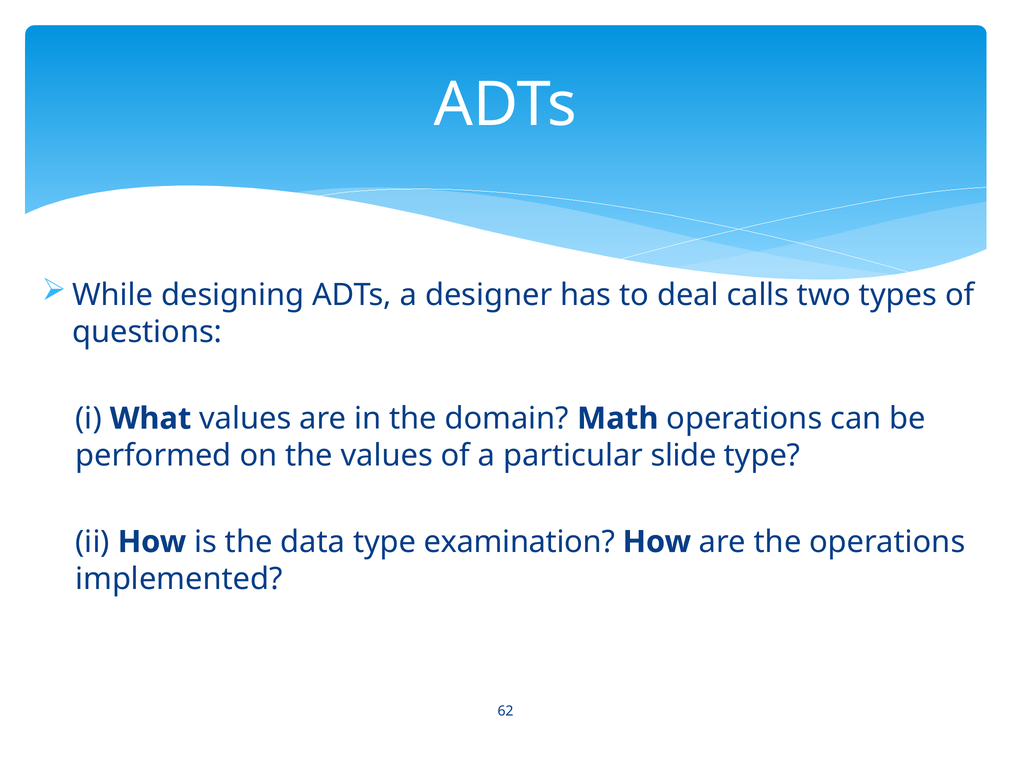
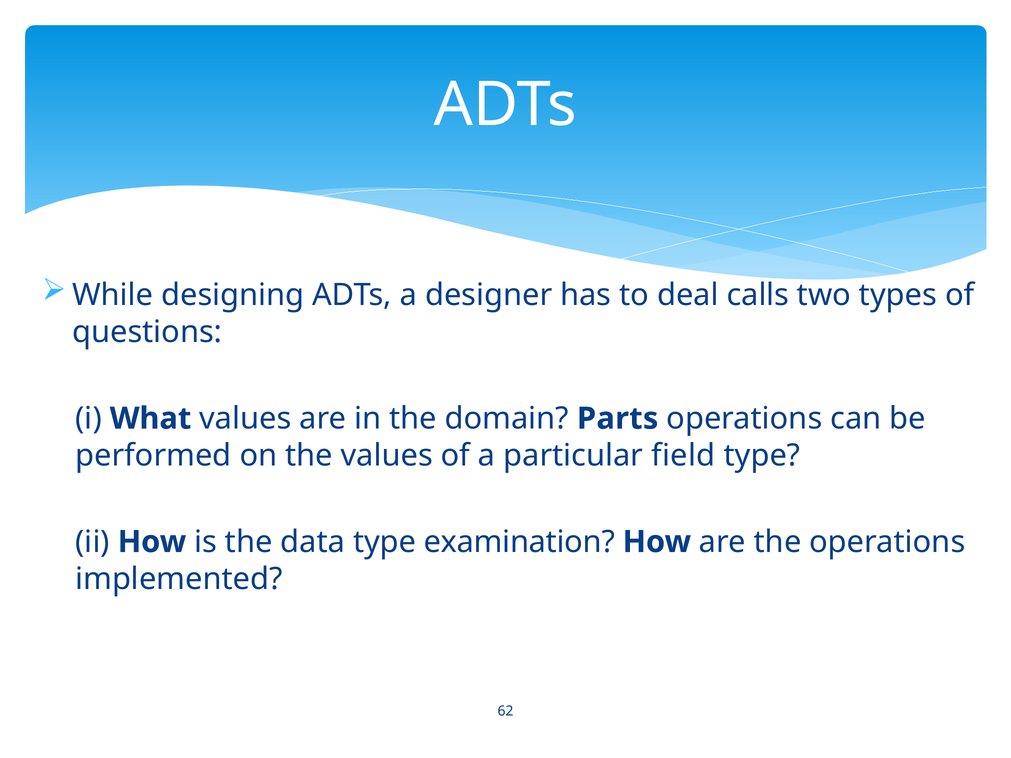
Math: Math -> Parts
slide: slide -> field
